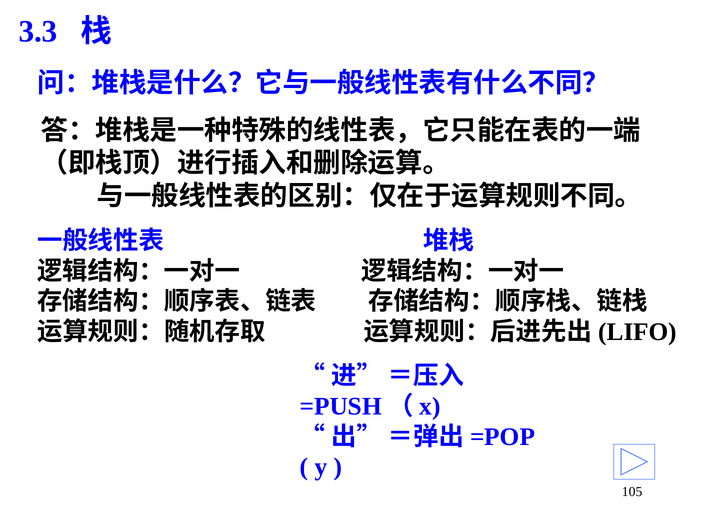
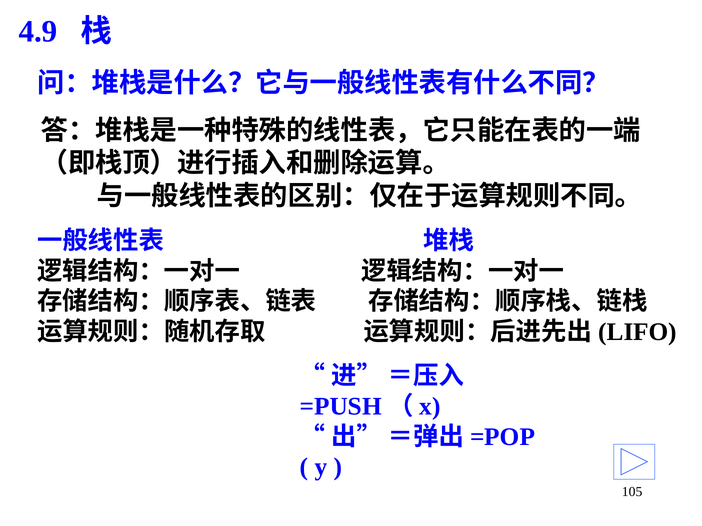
3.3: 3.3 -> 4.9
